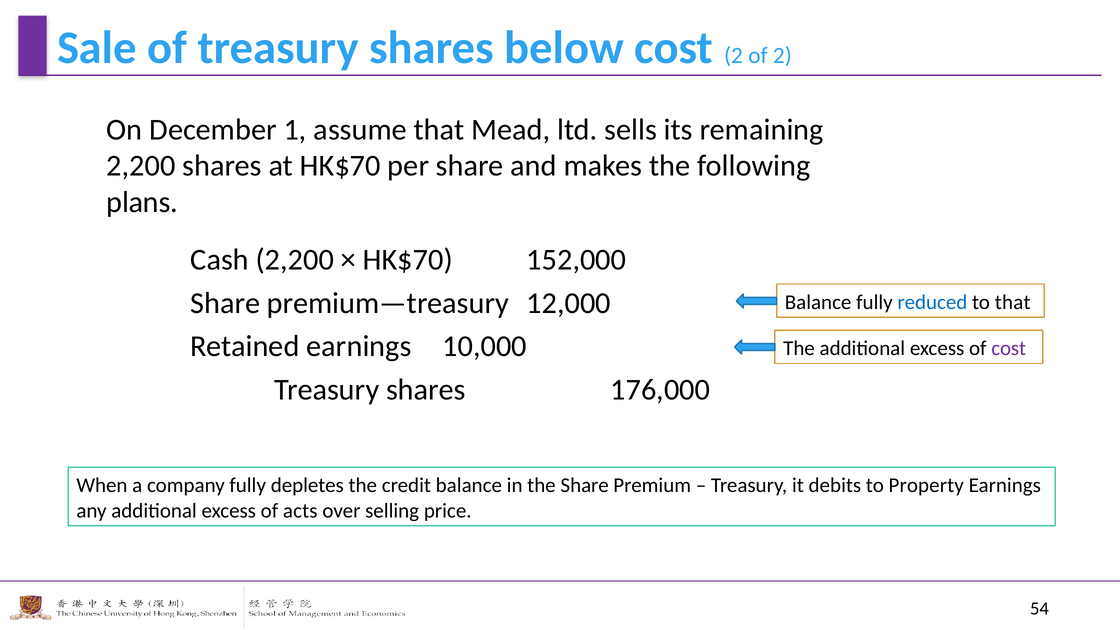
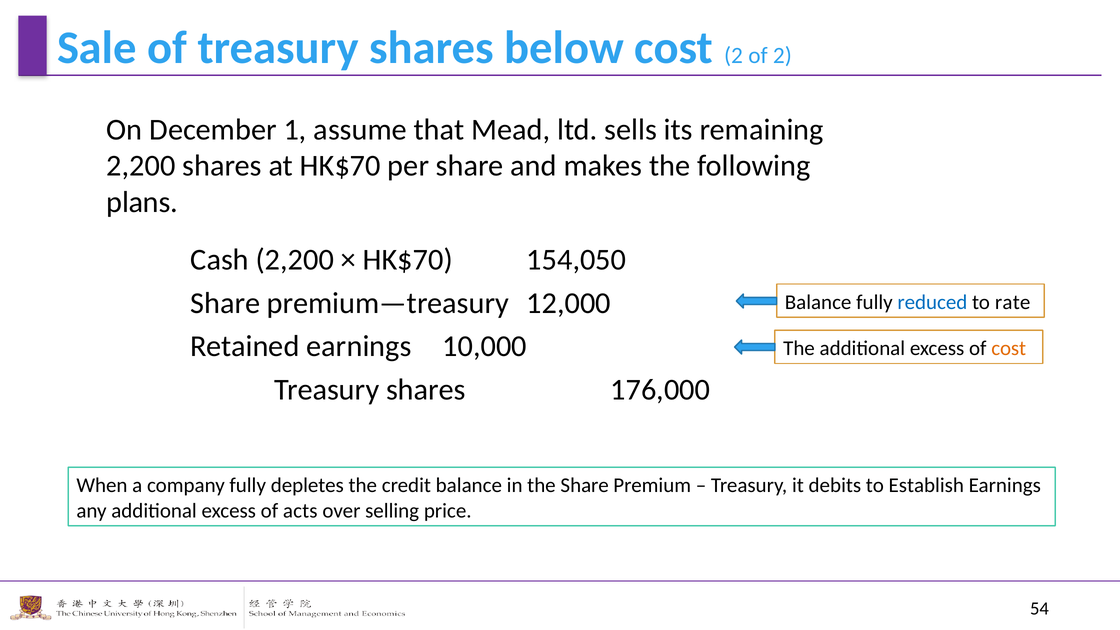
152,000: 152,000 -> 154,050
to that: that -> rate
cost at (1009, 348) colour: purple -> orange
Property: Property -> Establish
